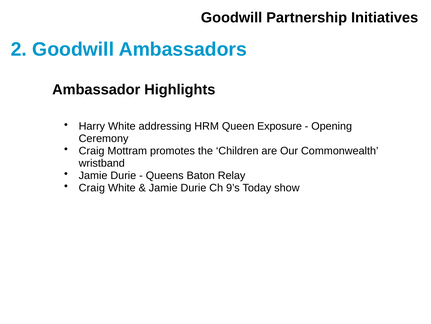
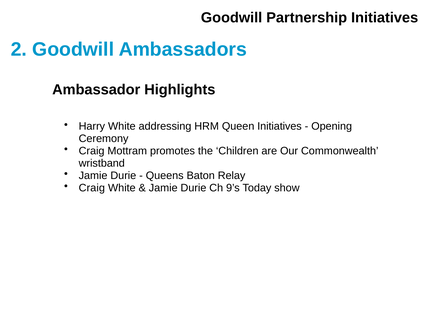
Queen Exposure: Exposure -> Initiatives
